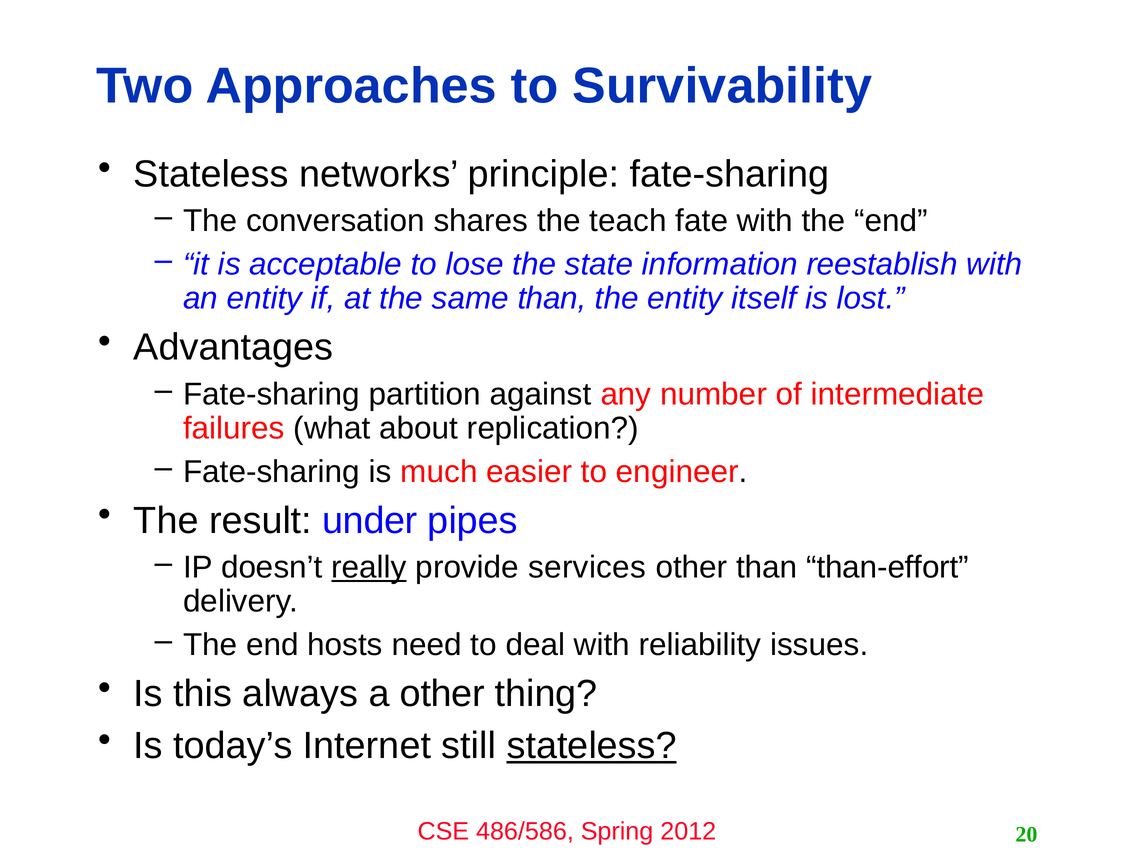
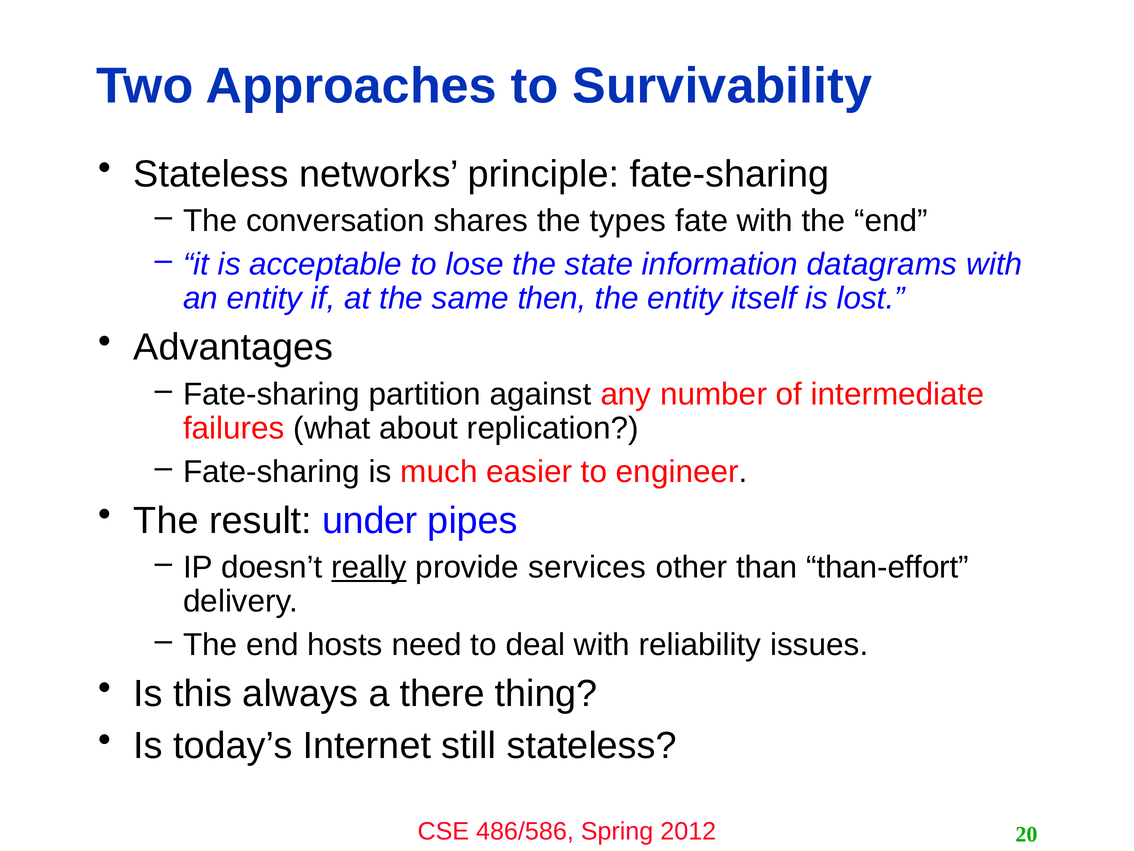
teach: teach -> types
reestablish: reestablish -> datagrams
same than: than -> then
a other: other -> there
stateless at (592, 746) underline: present -> none
